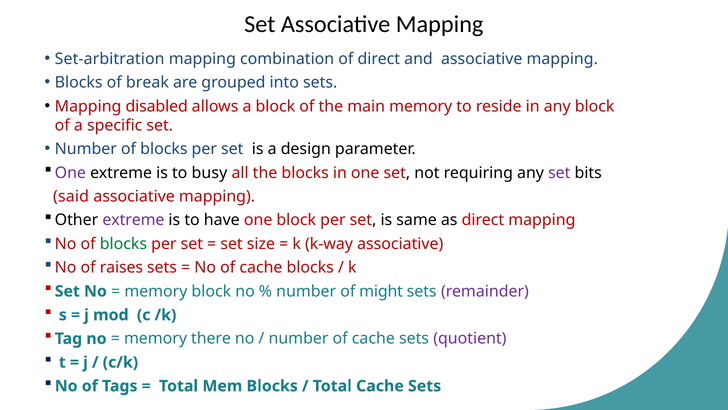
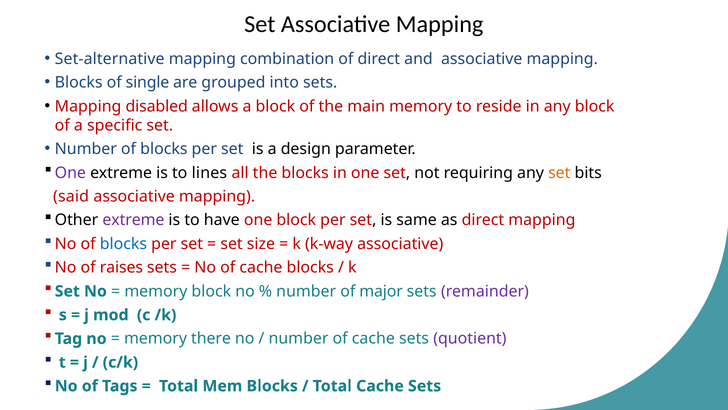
Set-arbitration: Set-arbitration -> Set-alternative
break: break -> single
busy: busy -> lines
set at (559, 173) colour: purple -> orange
blocks at (123, 244) colour: green -> blue
might: might -> major
